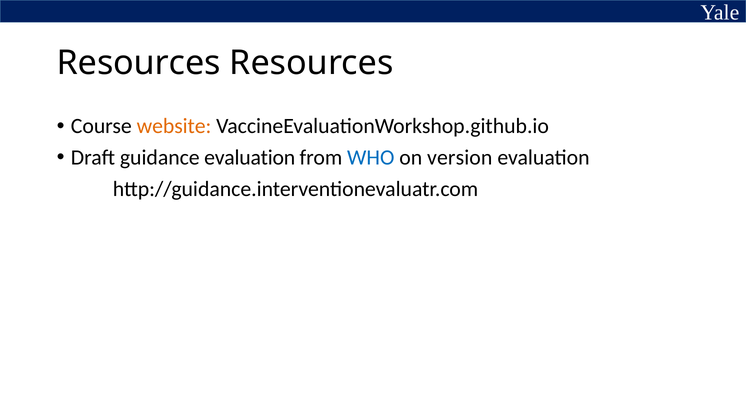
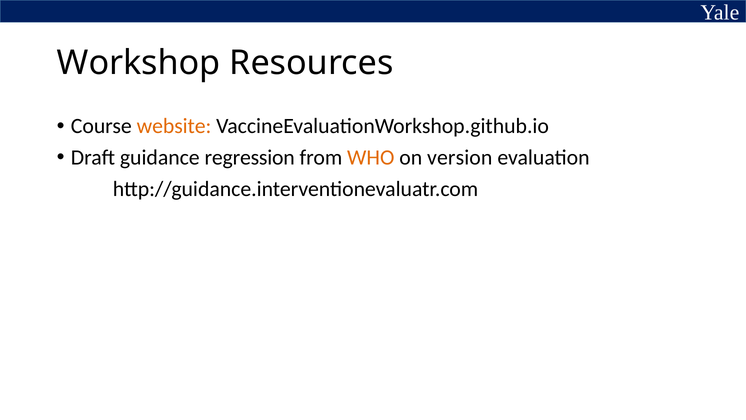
Resources at (139, 63): Resources -> Workshop
guidance evaluation: evaluation -> regression
WHO colour: blue -> orange
